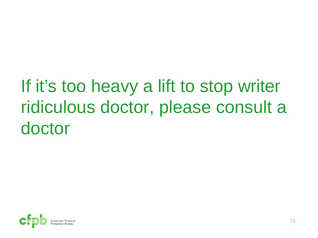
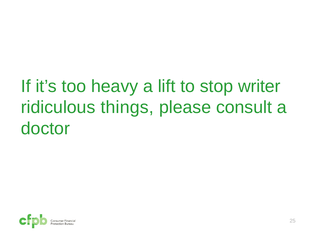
ridiculous doctor: doctor -> things
